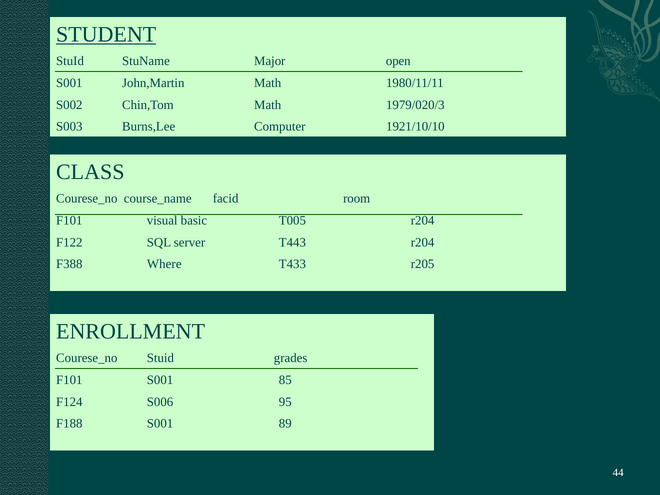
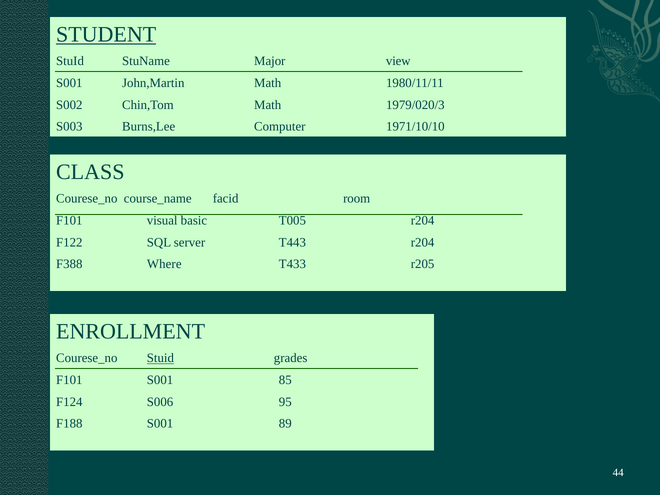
open: open -> view
1921/10/10: 1921/10/10 -> 1971/10/10
Stuid at (160, 358) underline: none -> present
